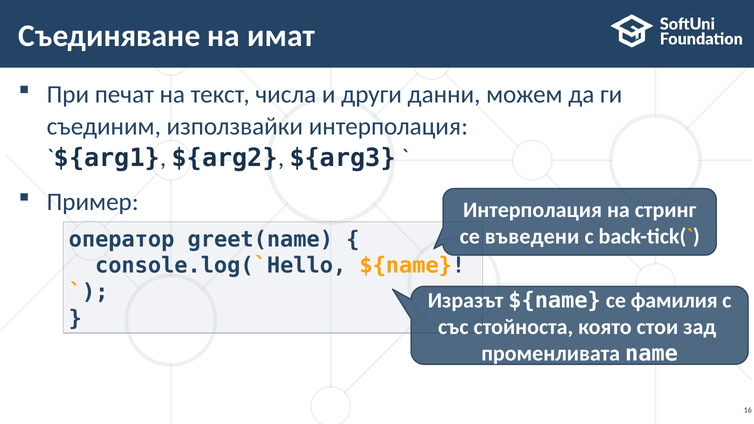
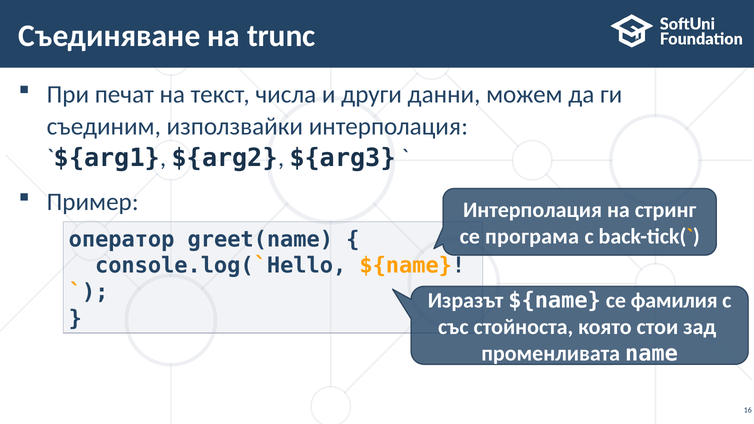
имат: имат -> trunc
въведени: въведени -> програма
